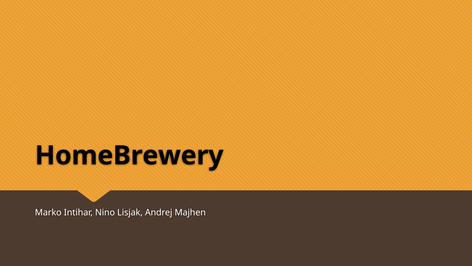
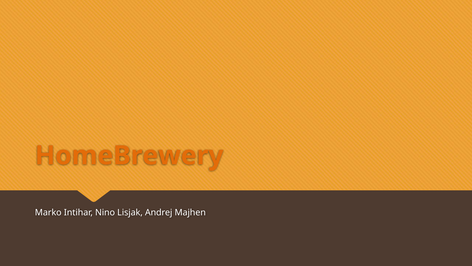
HomeBrewery colour: black -> orange
